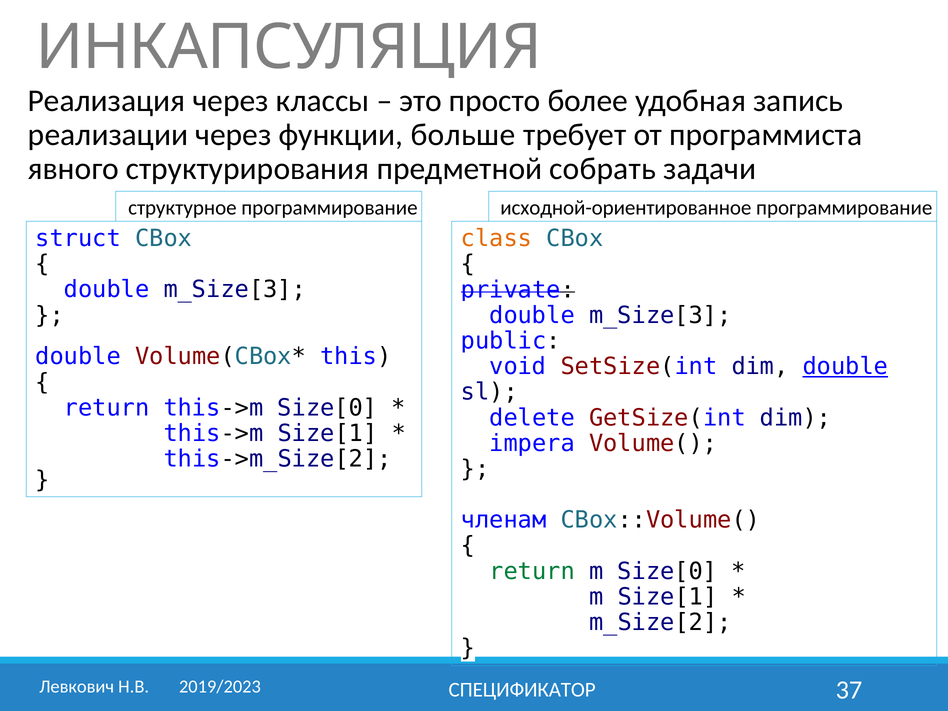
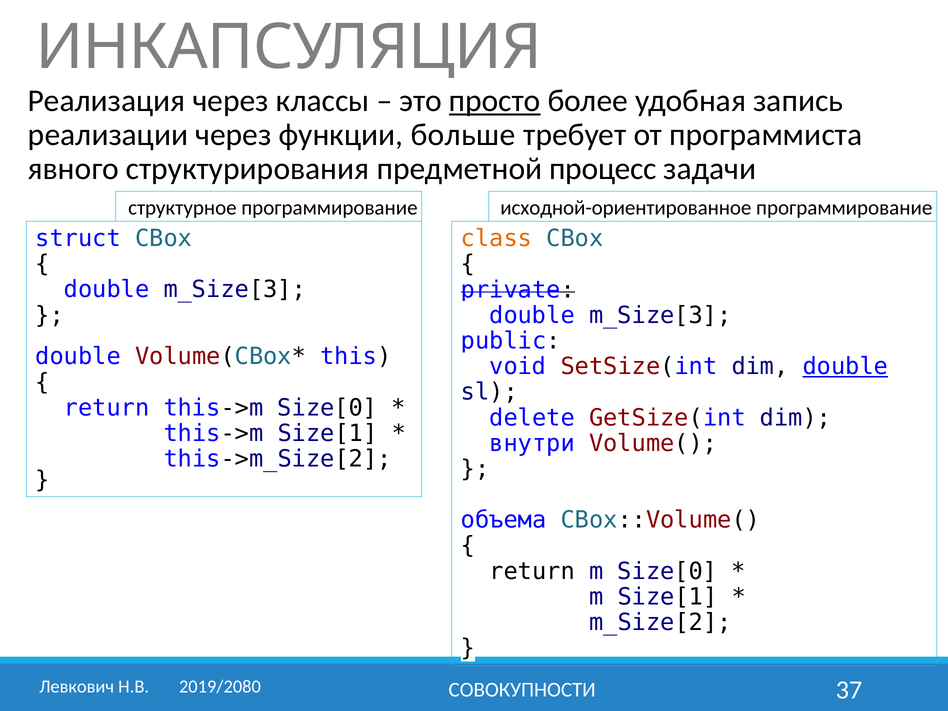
просто underline: none -> present
собрать: собрать -> процесс
impera: impera -> внутри
членам: членам -> объема
return at (532, 571) colour: green -> black
2019/2023: 2019/2023 -> 2019/2080
СПЕЦИФИКАТОР: СПЕЦИФИКАТОР -> СОВОКУПНОСТИ
